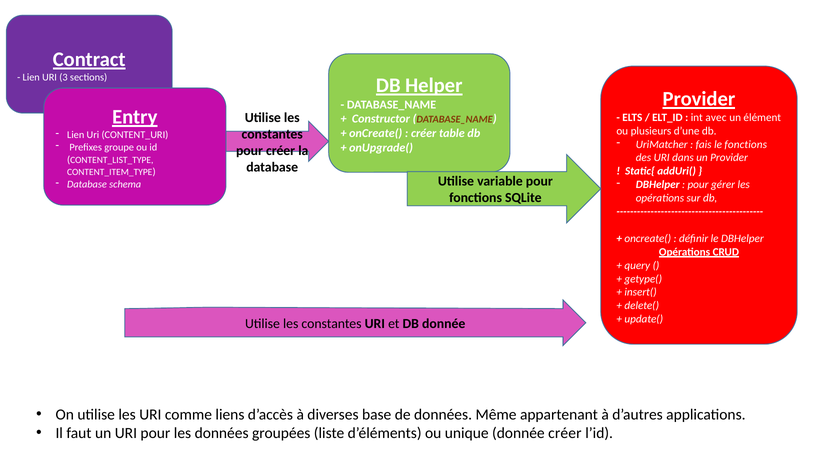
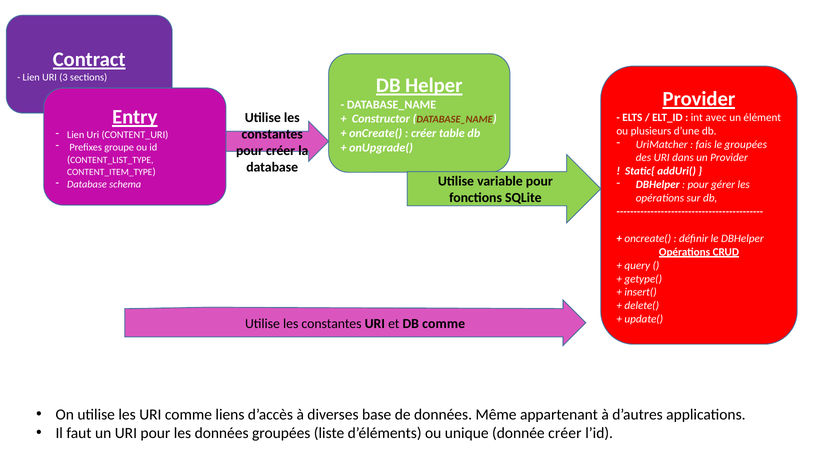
le fonctions: fonctions -> groupées
DB donnée: donnée -> comme
